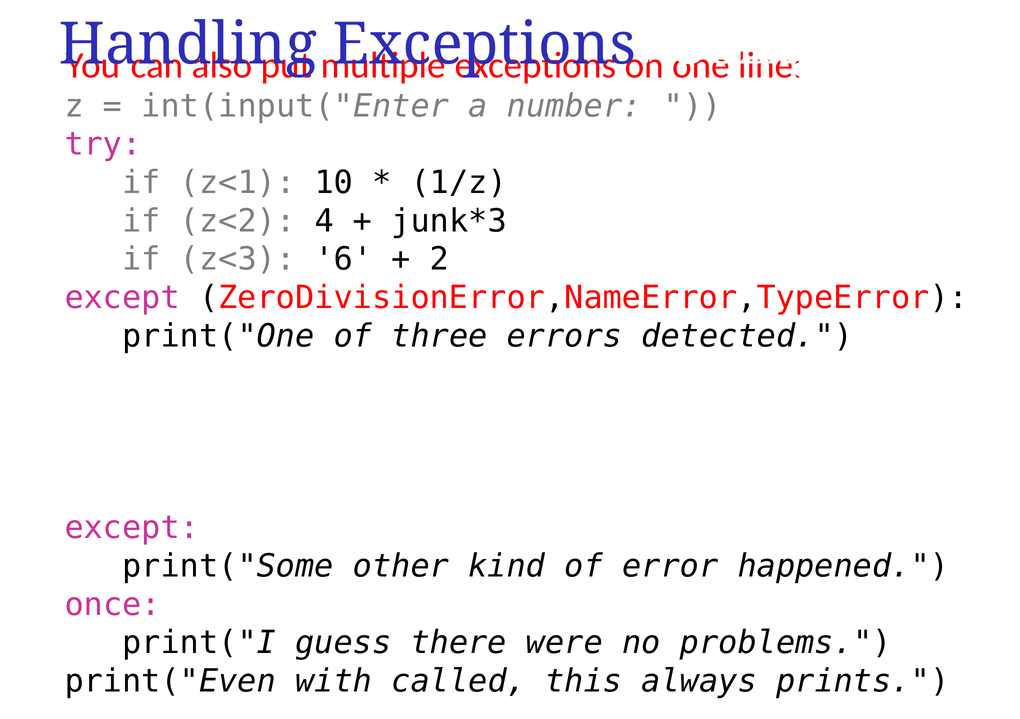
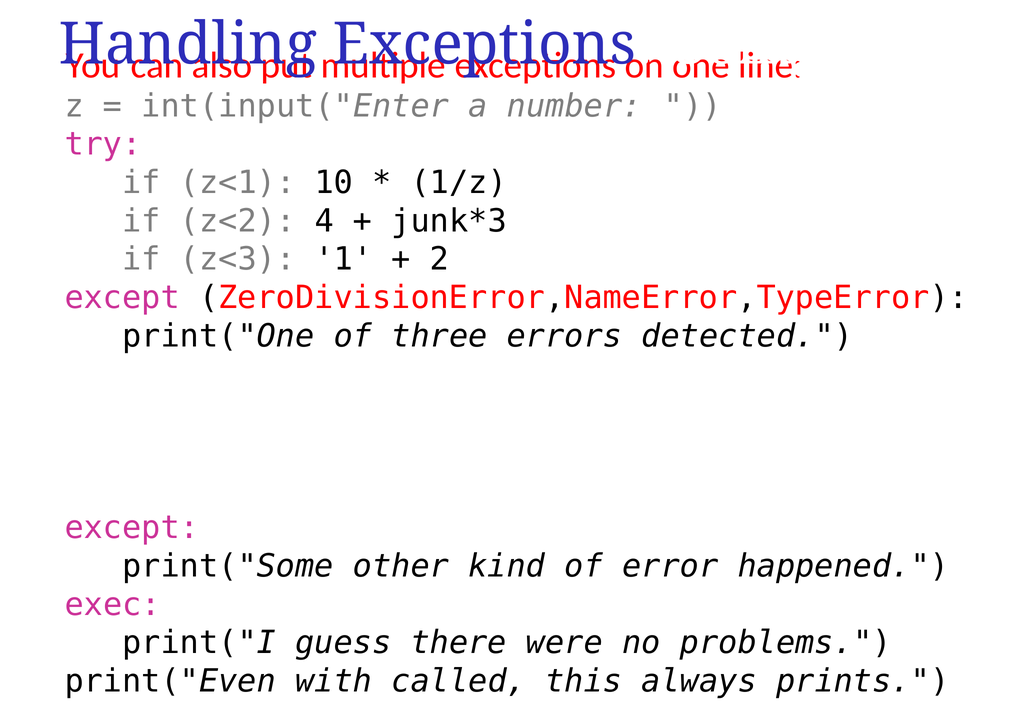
6: 6 -> 1
once: once -> exec
